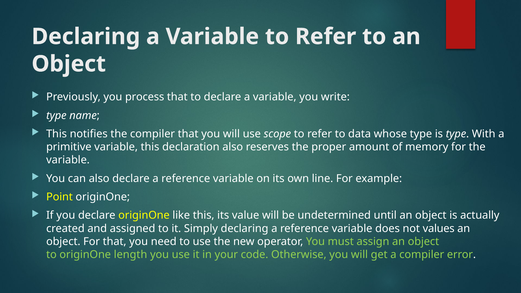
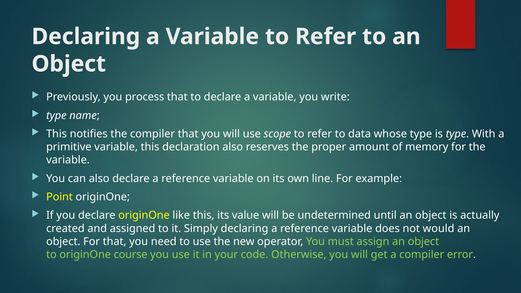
values: values -> would
length: length -> course
